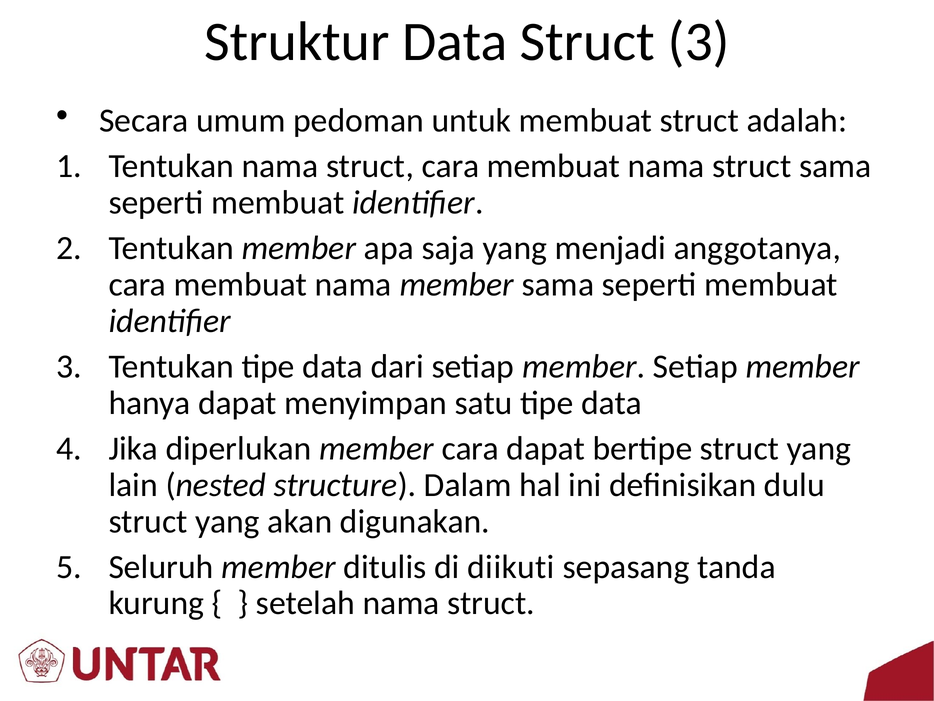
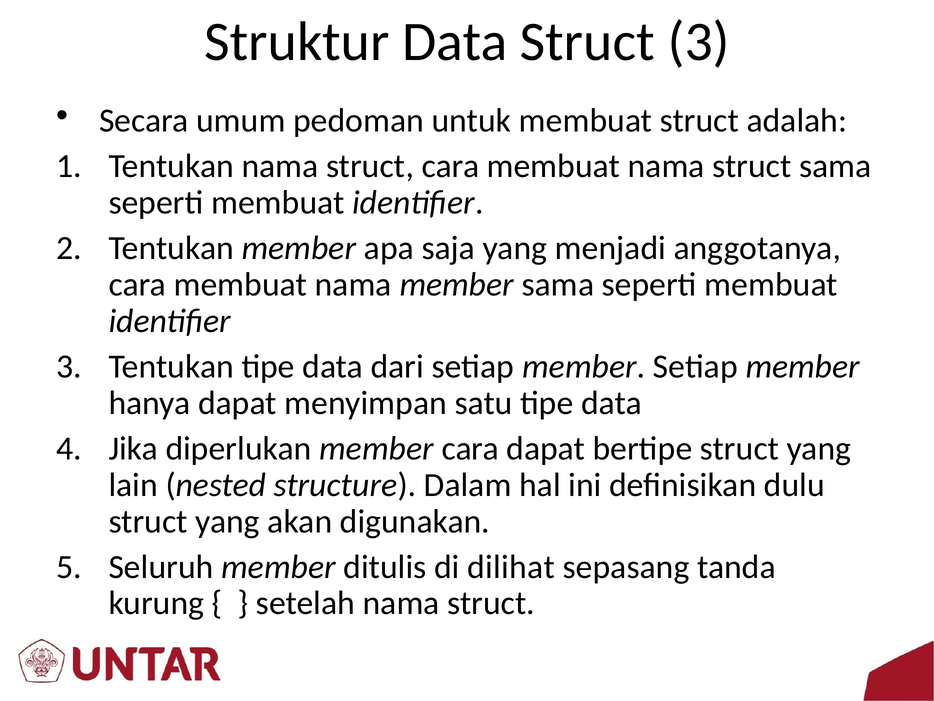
diikuti: diikuti -> dilihat
